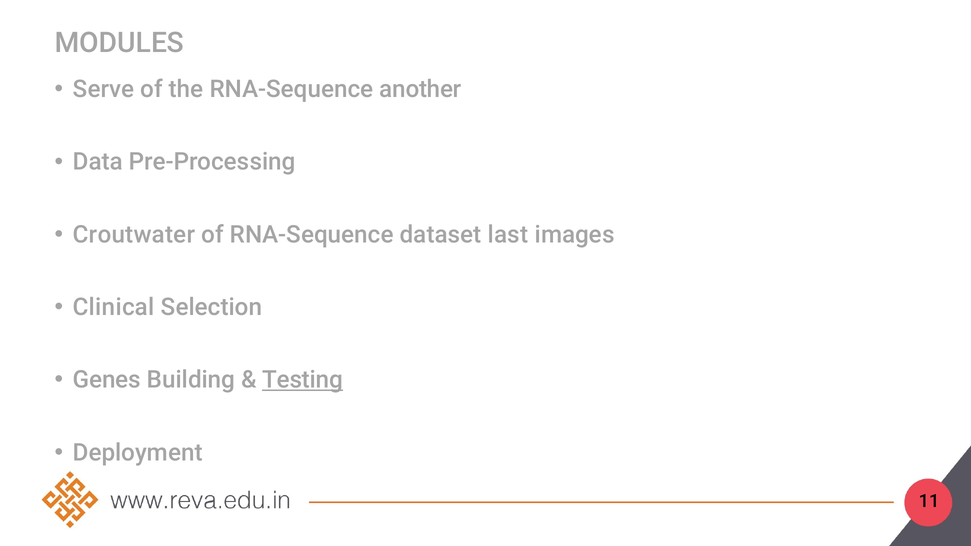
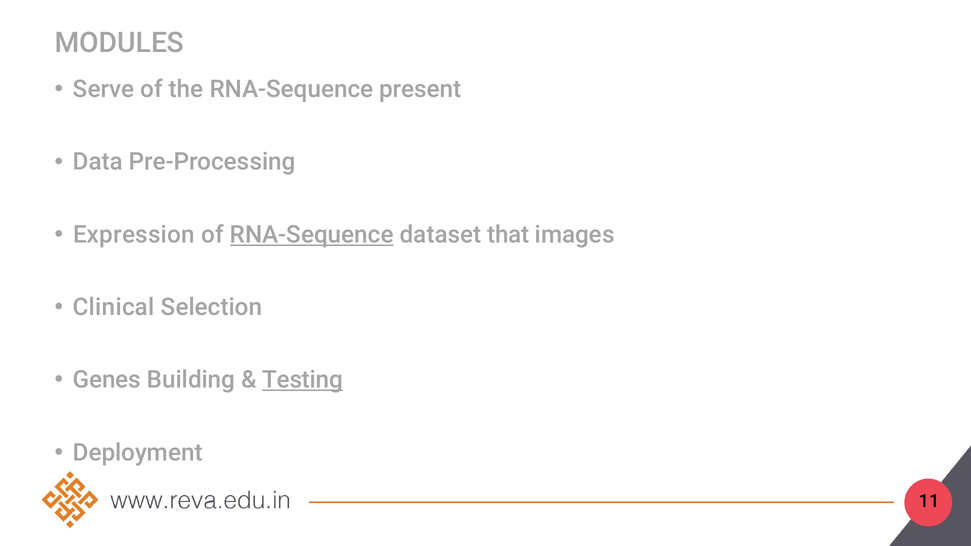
another: another -> present
Croutwater: Croutwater -> Expression
RNA-Sequence at (312, 235) underline: none -> present
last: last -> that
